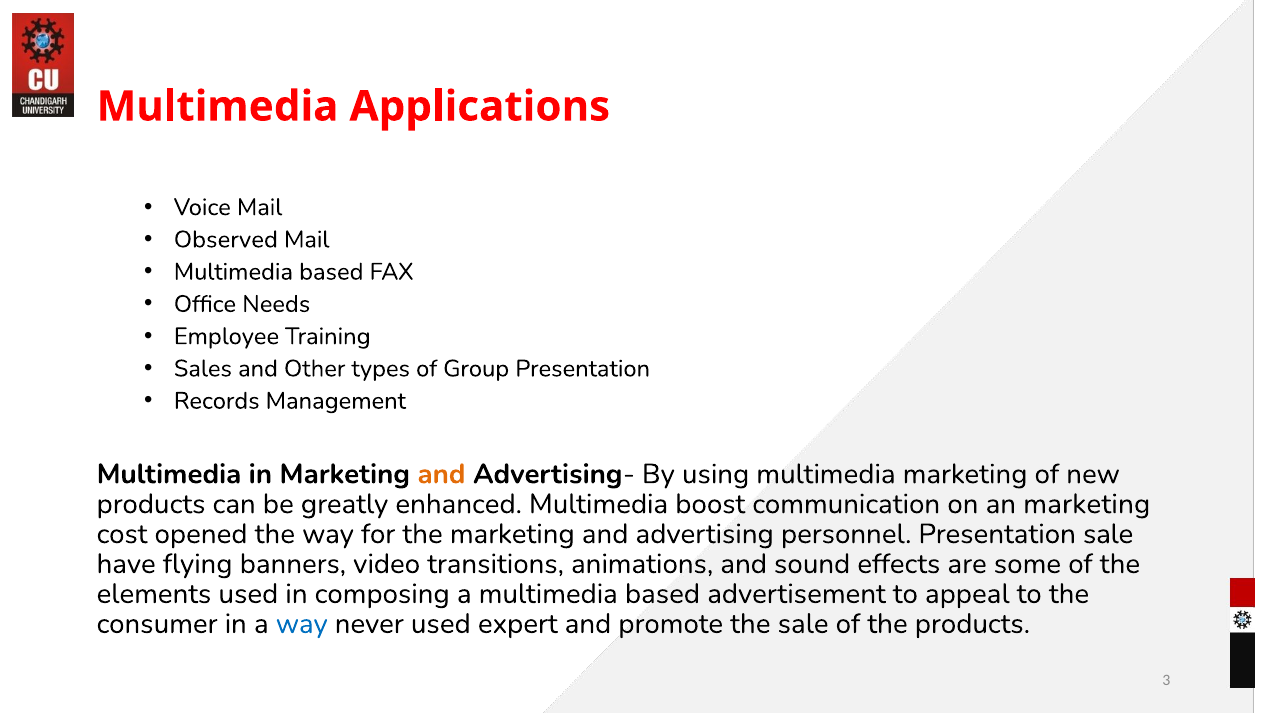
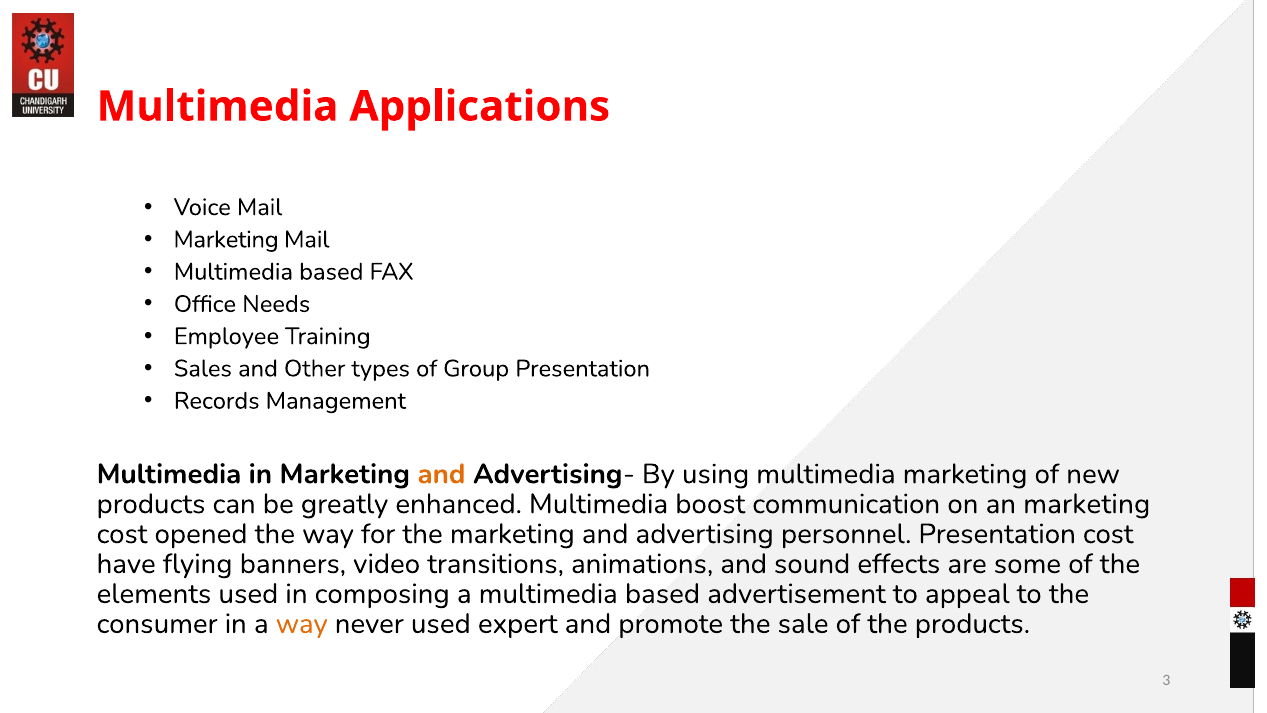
Observed at (226, 239): Observed -> Marketing
Presentation sale: sale -> cost
way at (302, 623) colour: blue -> orange
